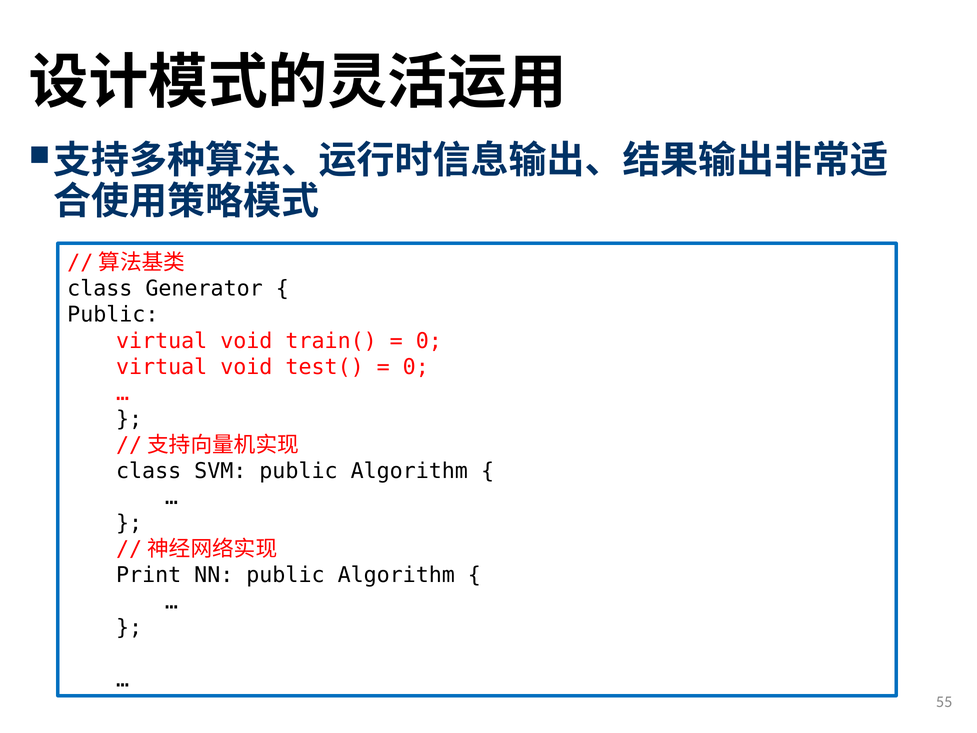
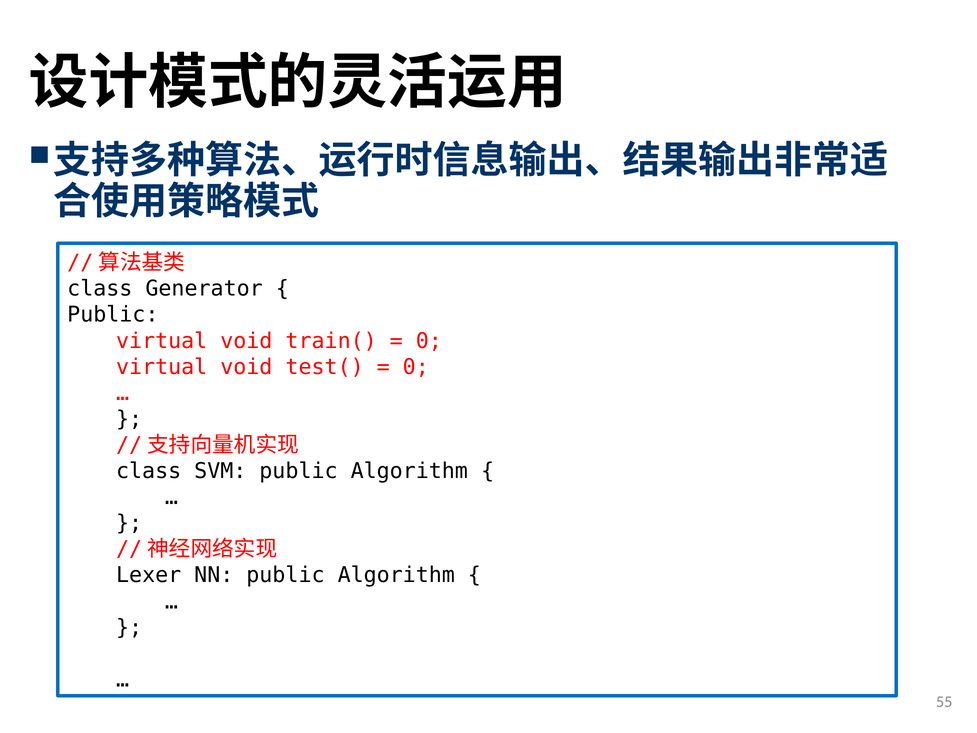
Print: Print -> Lexer
